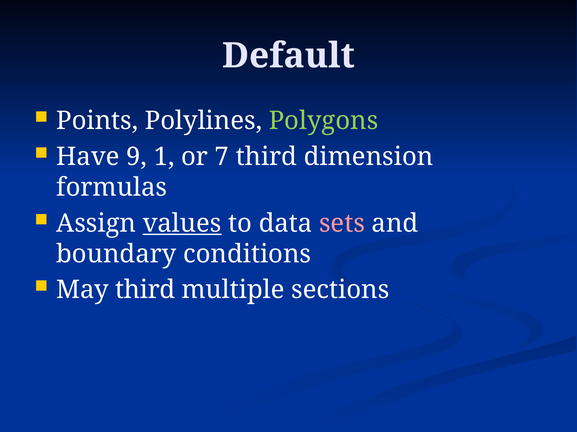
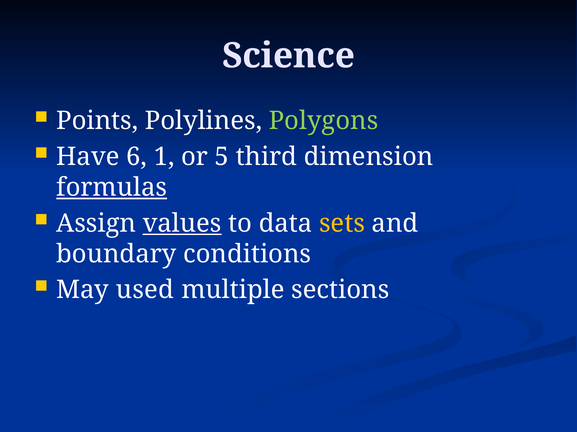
Default: Default -> Science
9: 9 -> 6
7: 7 -> 5
formulas underline: none -> present
sets colour: pink -> yellow
May third: third -> used
